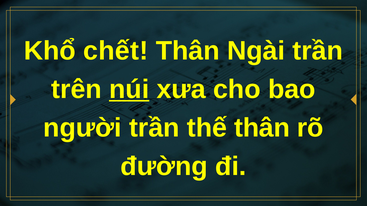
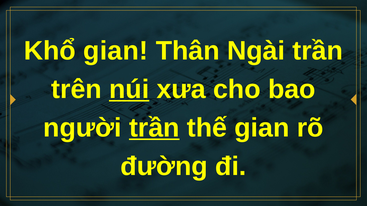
Khổ chết: chết -> gian
trần at (154, 128) underline: none -> present
thế thân: thân -> gian
